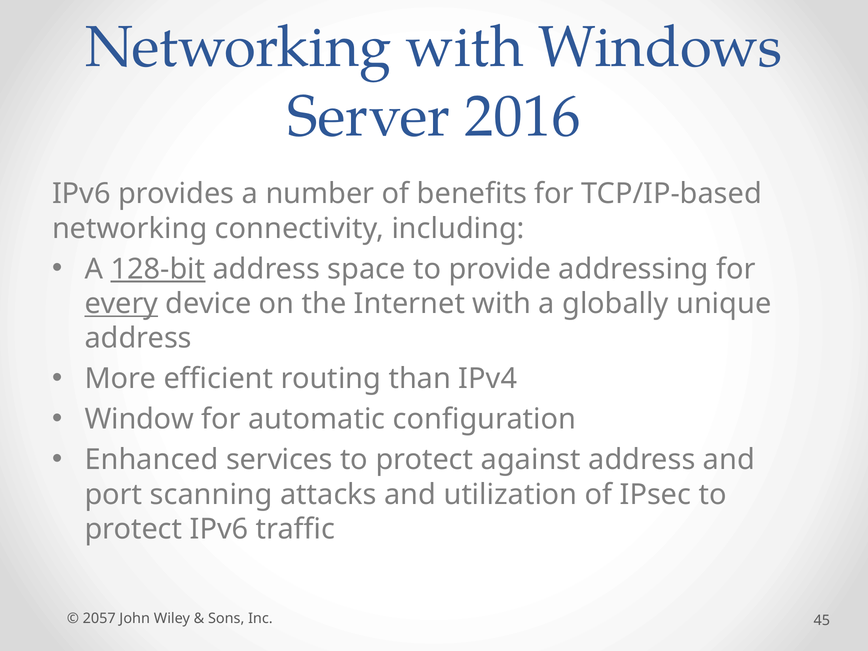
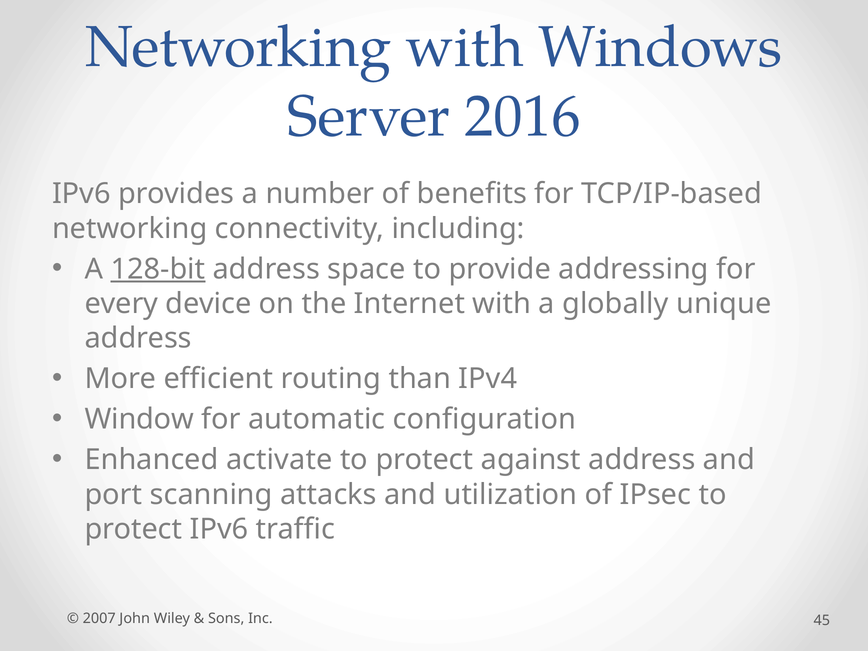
every underline: present -> none
services: services -> activate
2057: 2057 -> 2007
